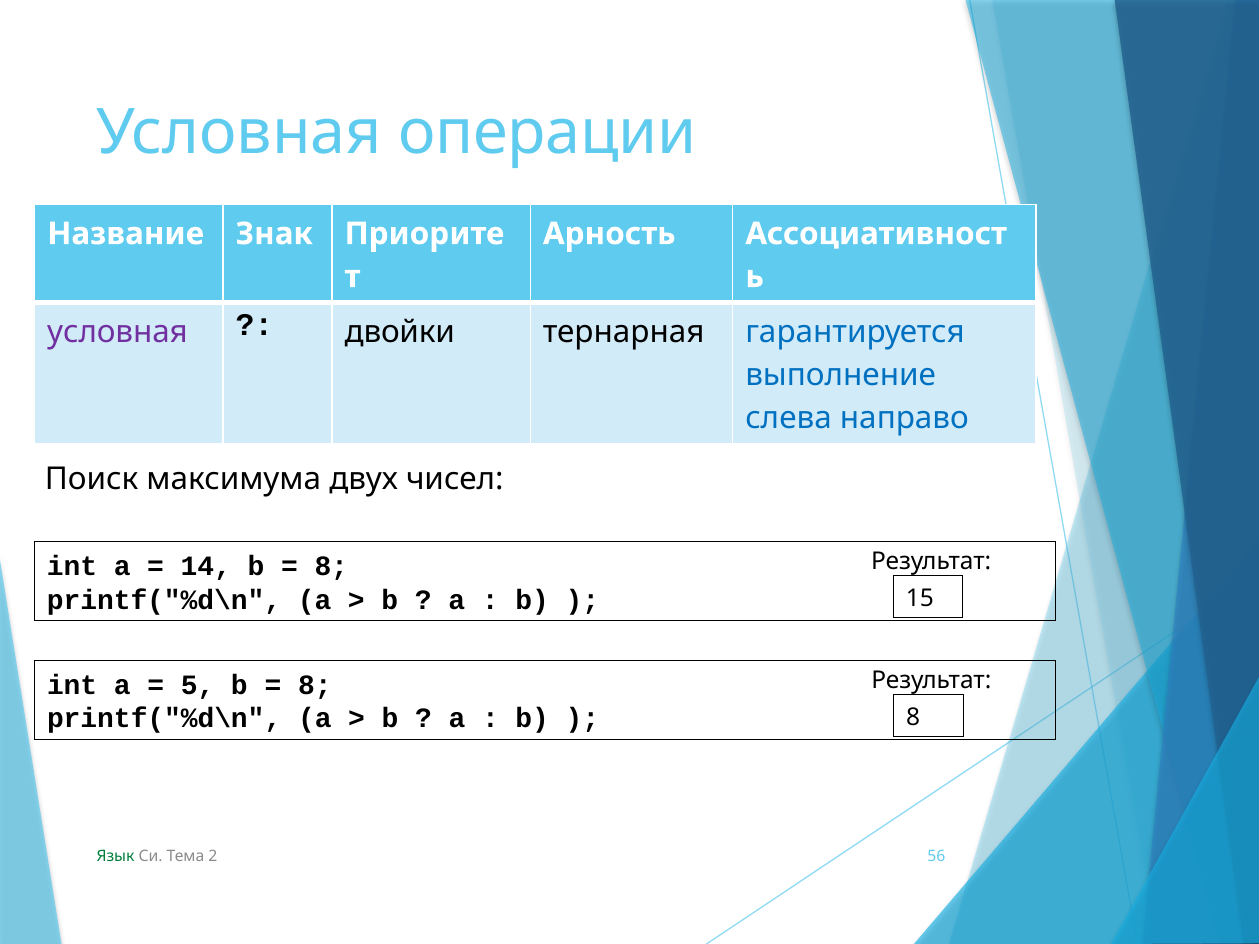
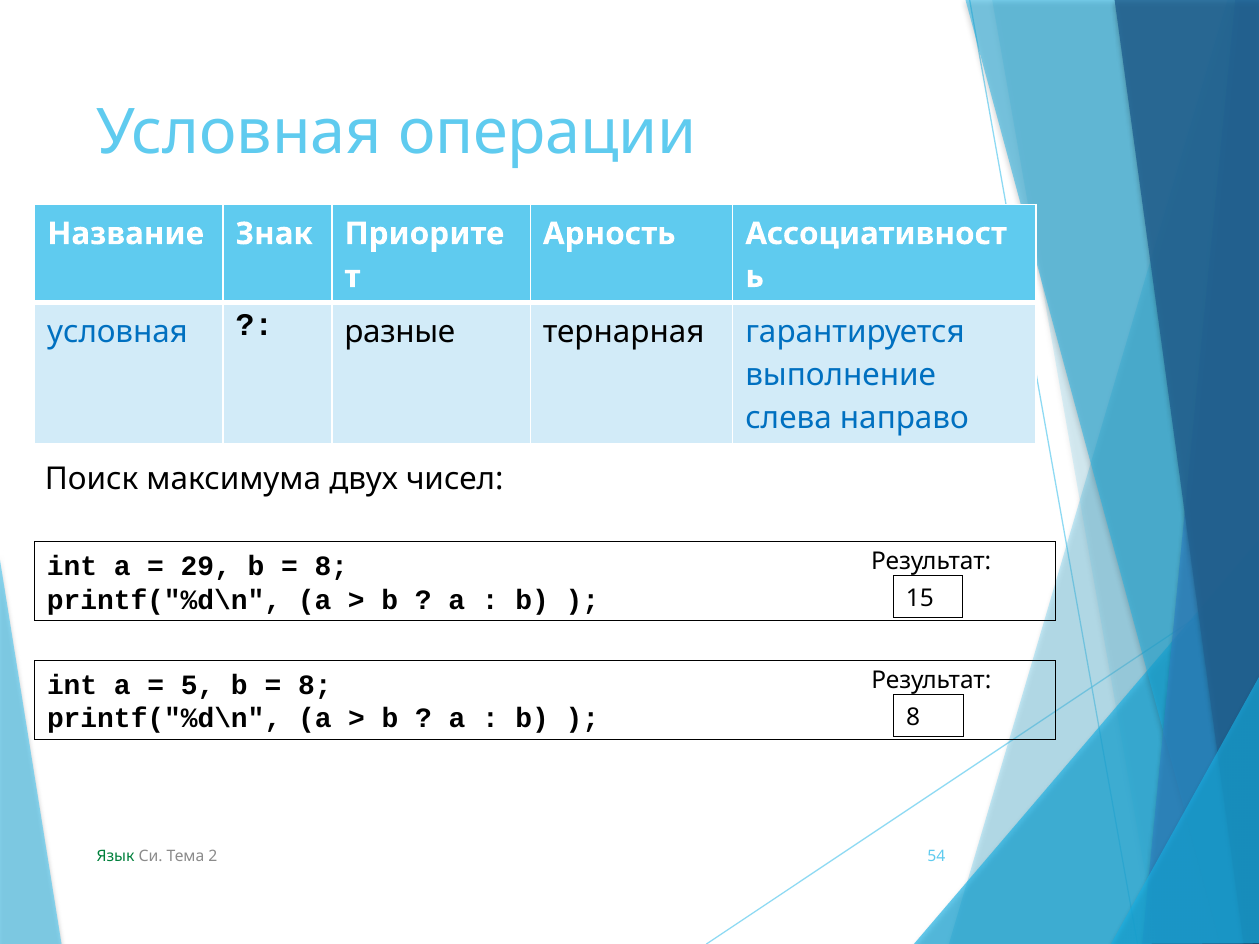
условная at (118, 332) colour: purple -> blue
двойки: двойки -> разные
14: 14 -> 29
56: 56 -> 54
